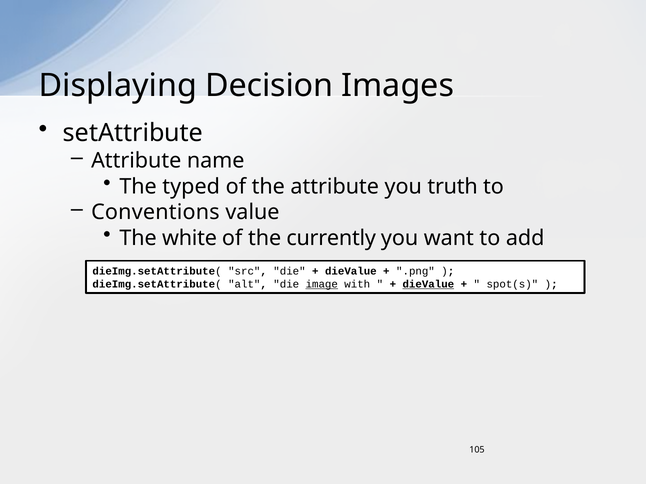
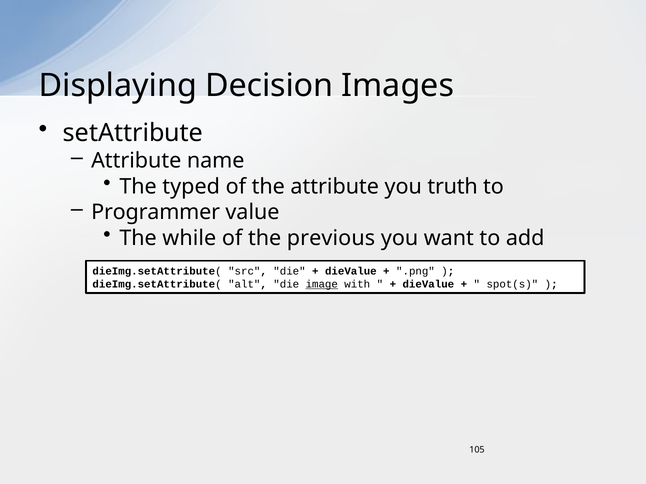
Conventions: Conventions -> Programmer
white: white -> while
currently: currently -> previous
dieValue at (428, 284) underline: present -> none
